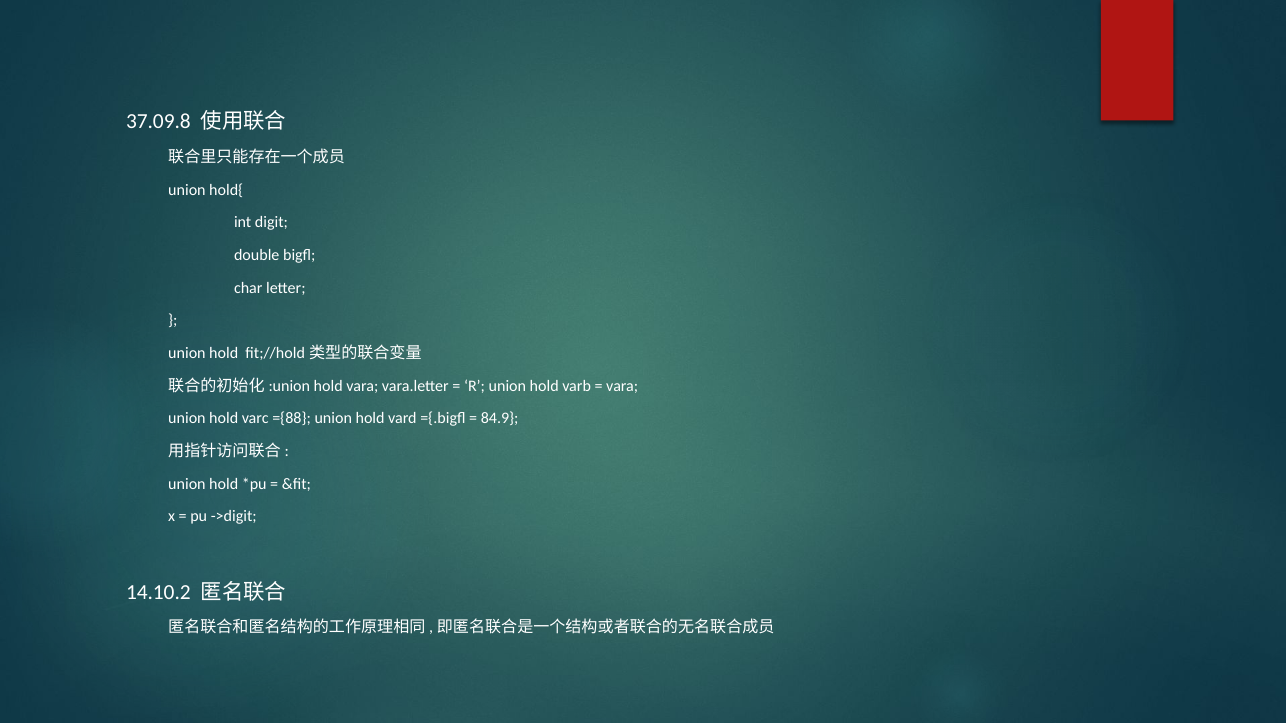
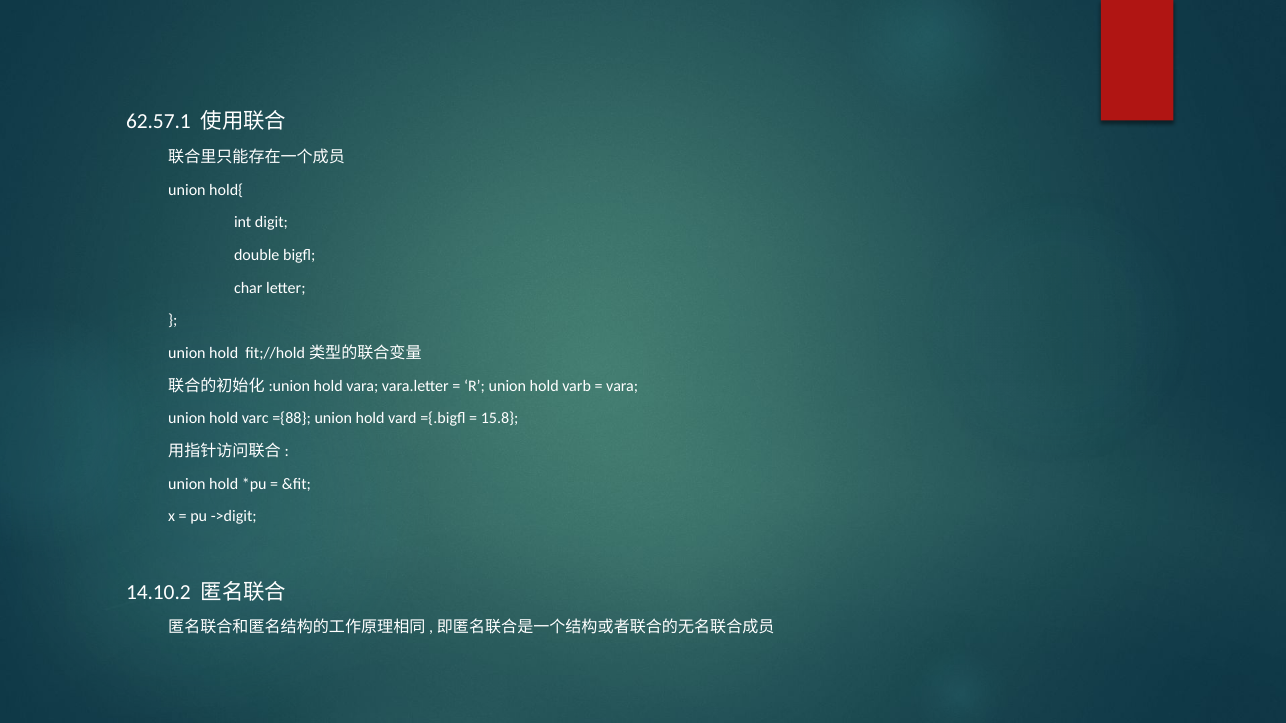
37.09.8: 37.09.8 -> 62.57.1
84.9: 84.9 -> 15.8
